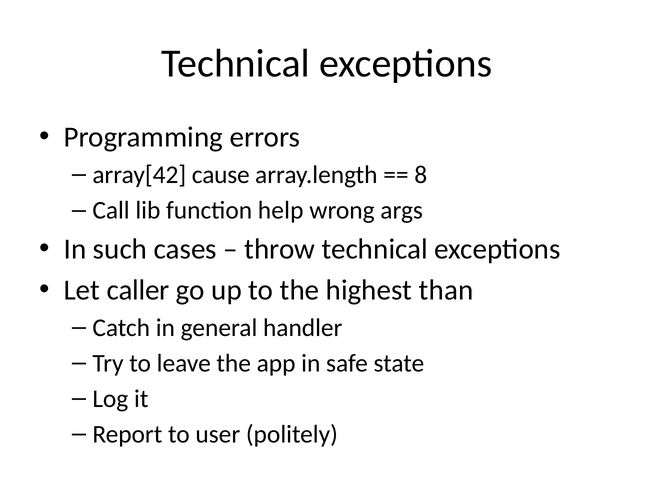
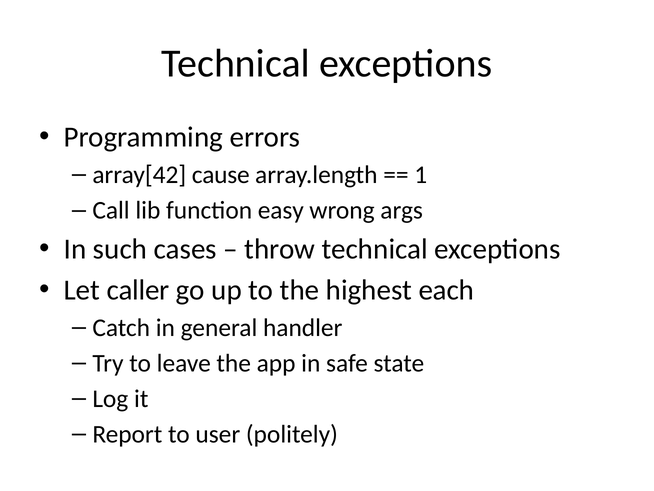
8: 8 -> 1
help: help -> easy
than: than -> each
